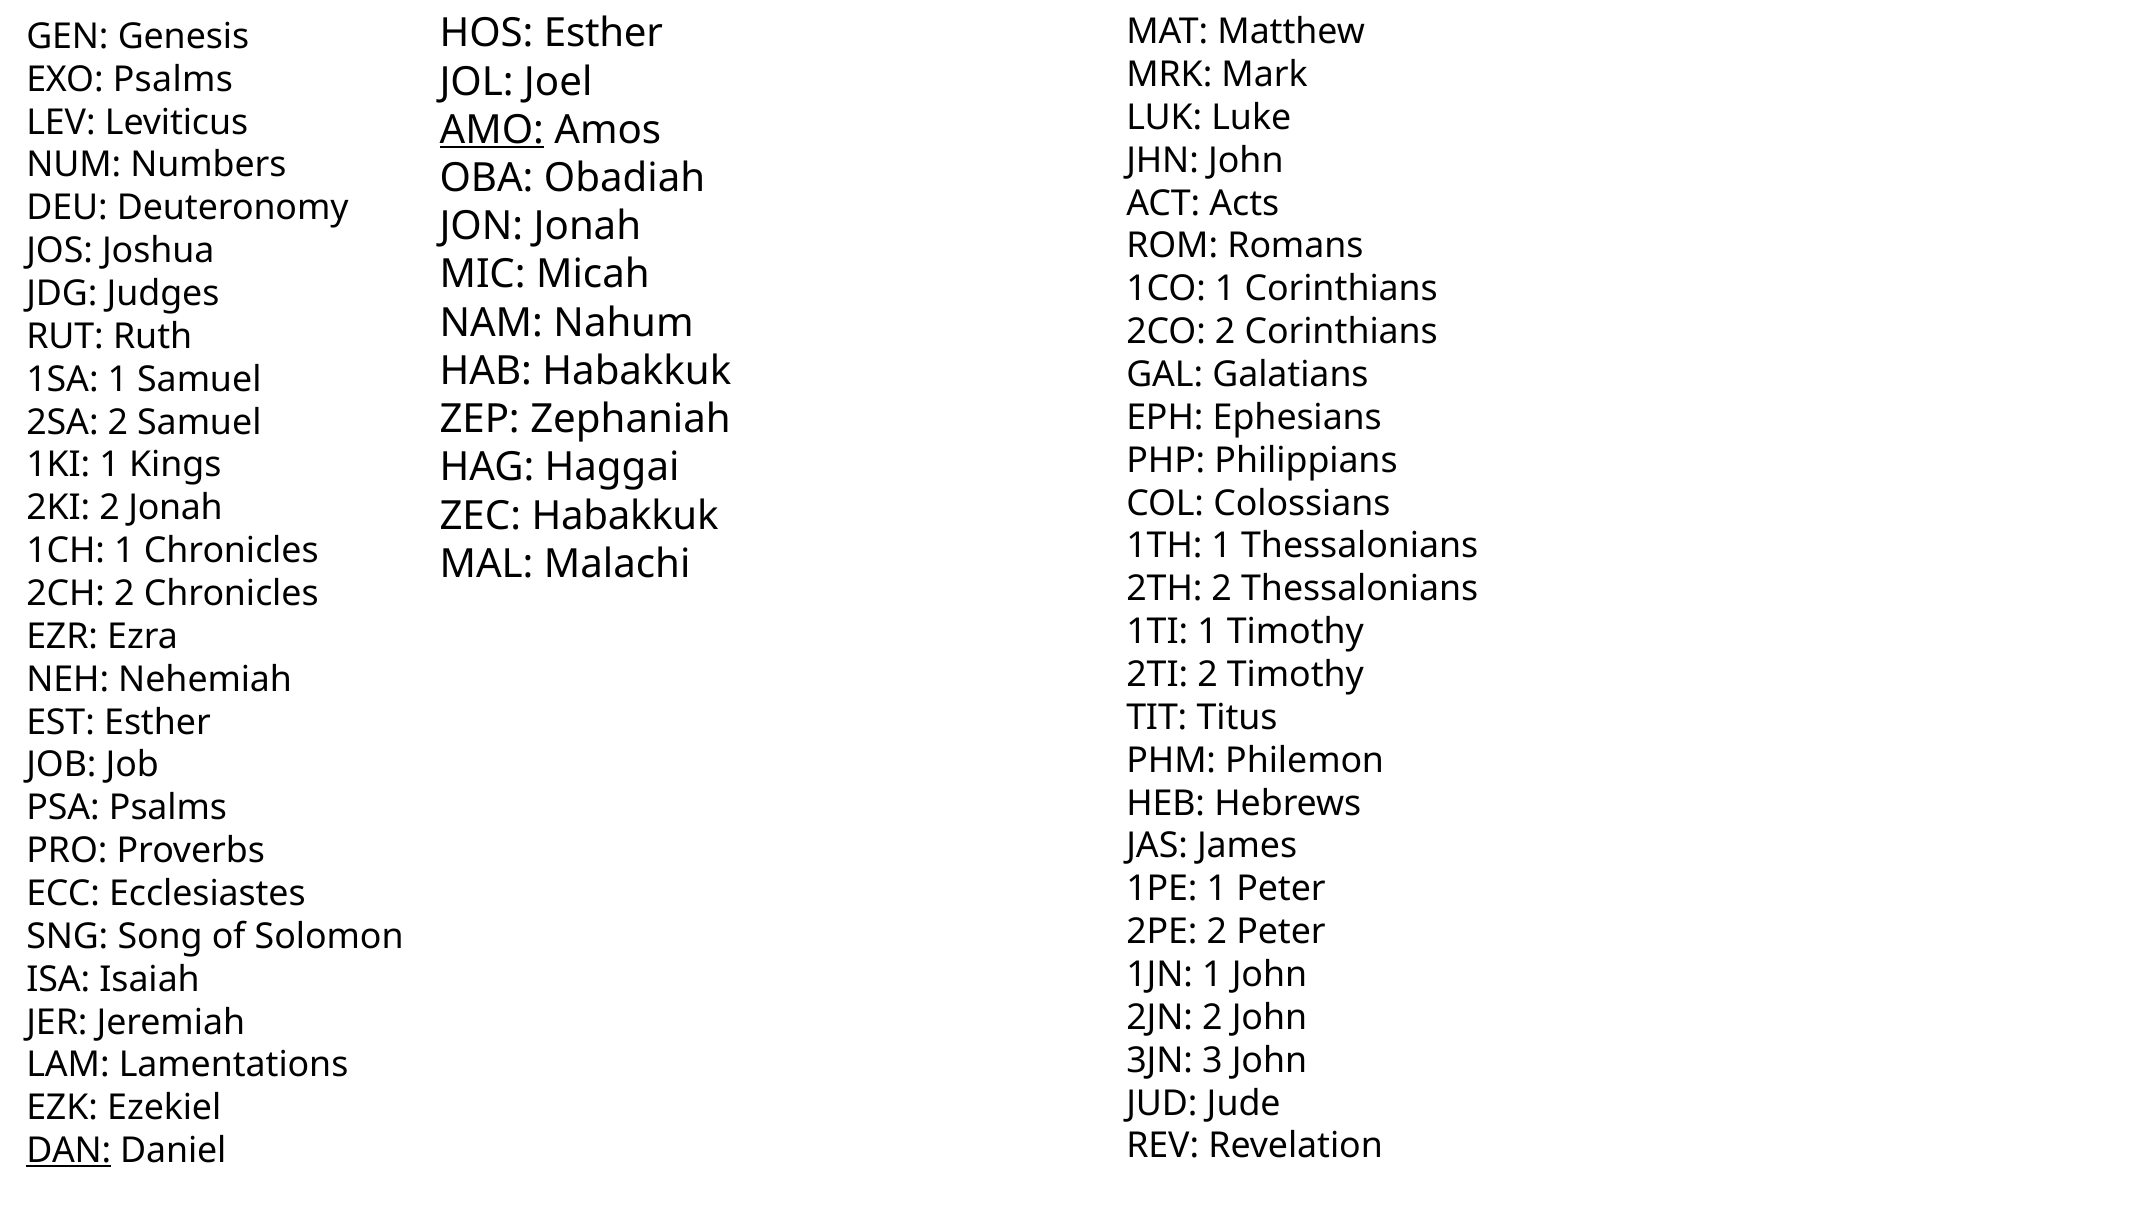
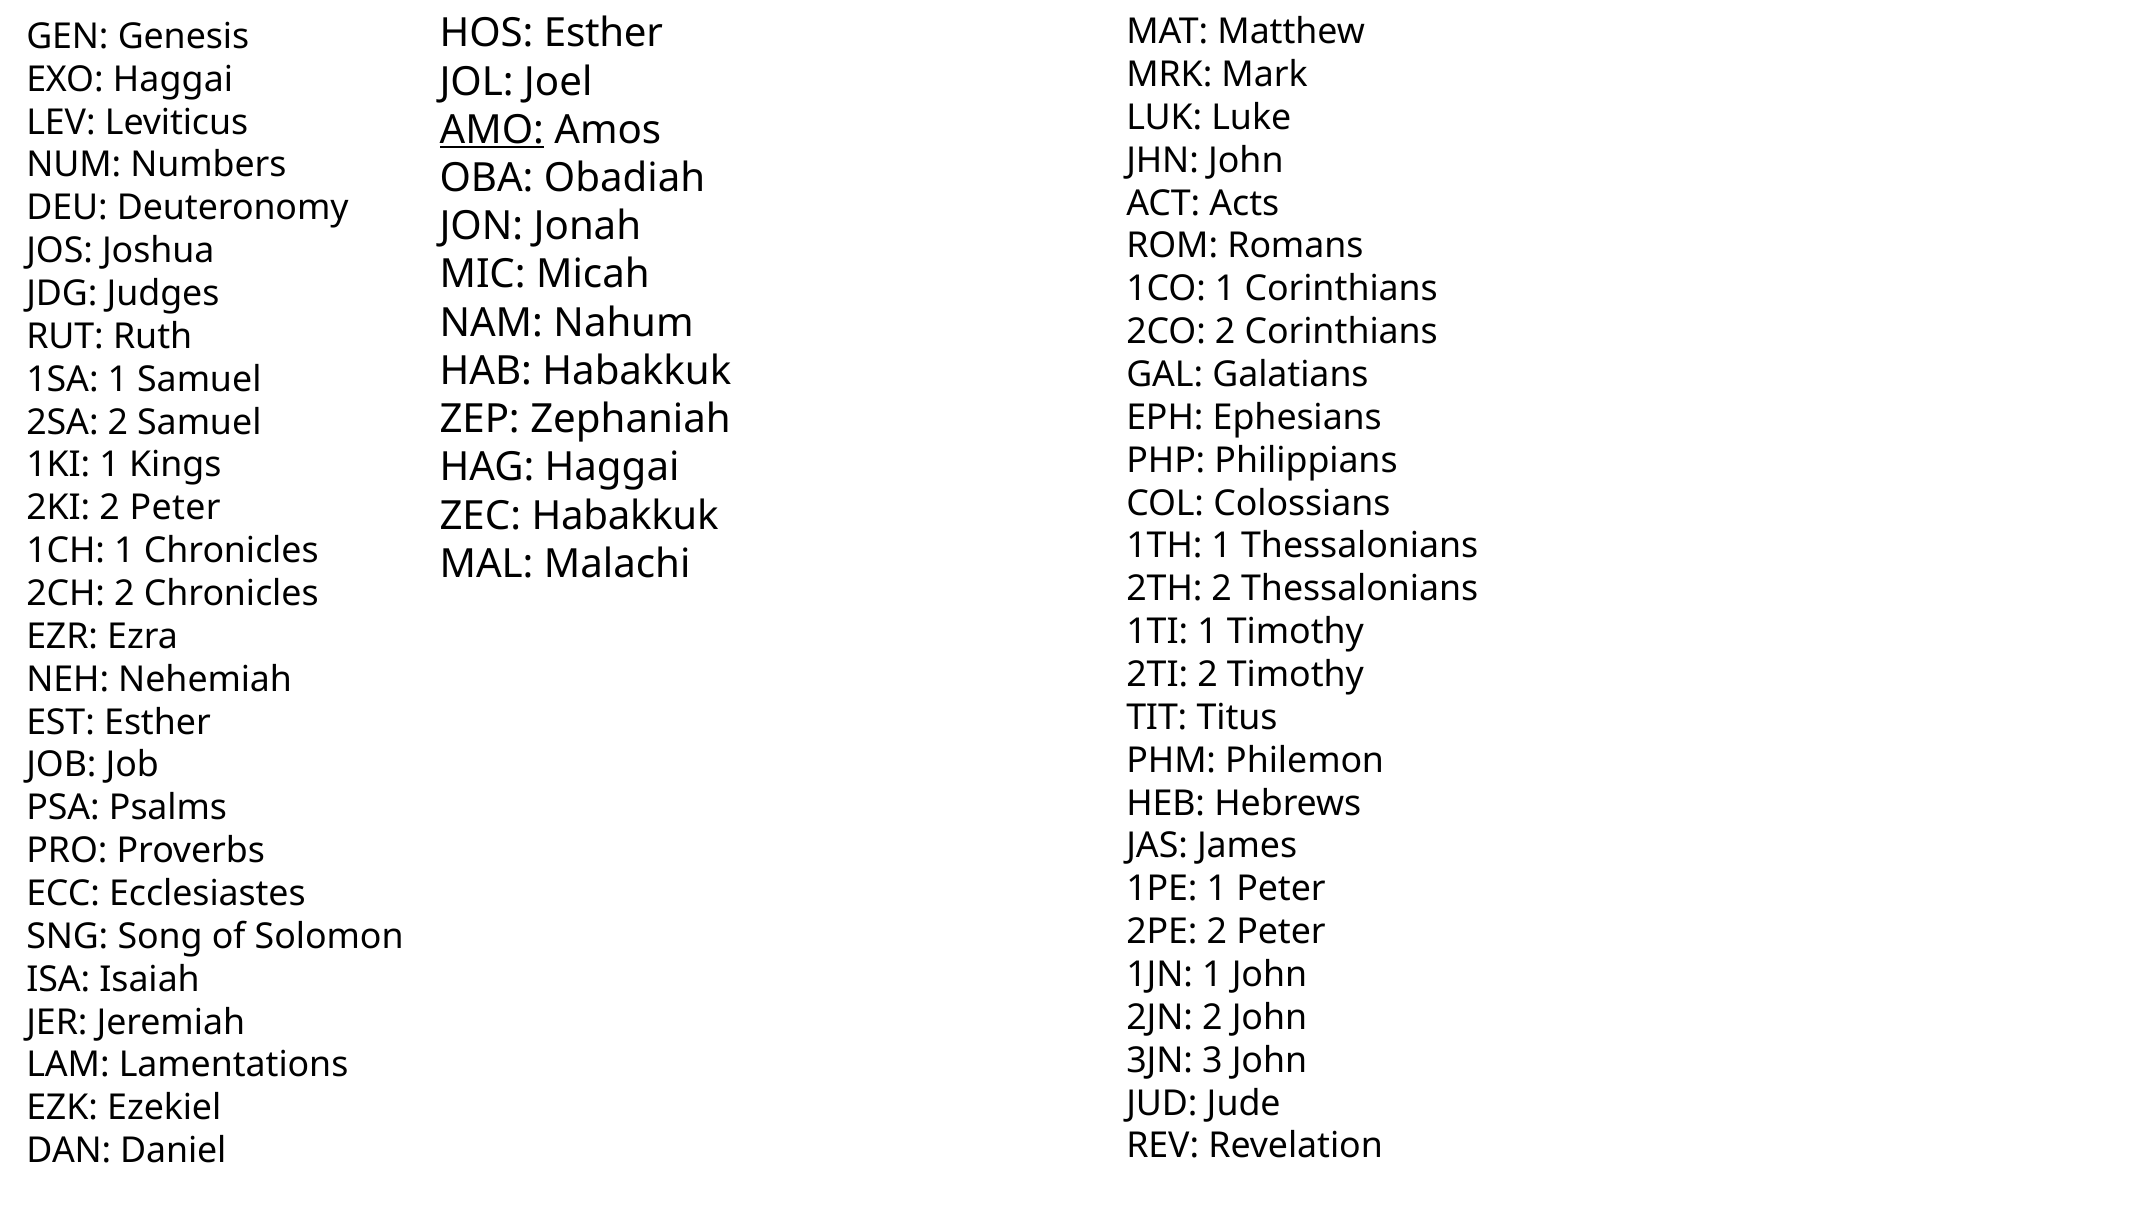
EXO Psalms: Psalms -> Haggai
2KI 2 Jonah: Jonah -> Peter
DAN underline: present -> none
